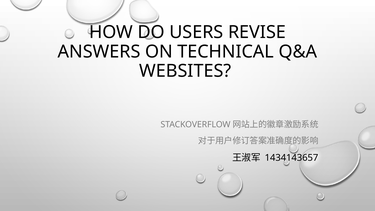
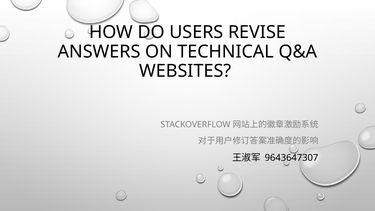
1434143657: 1434143657 -> 9643647307
